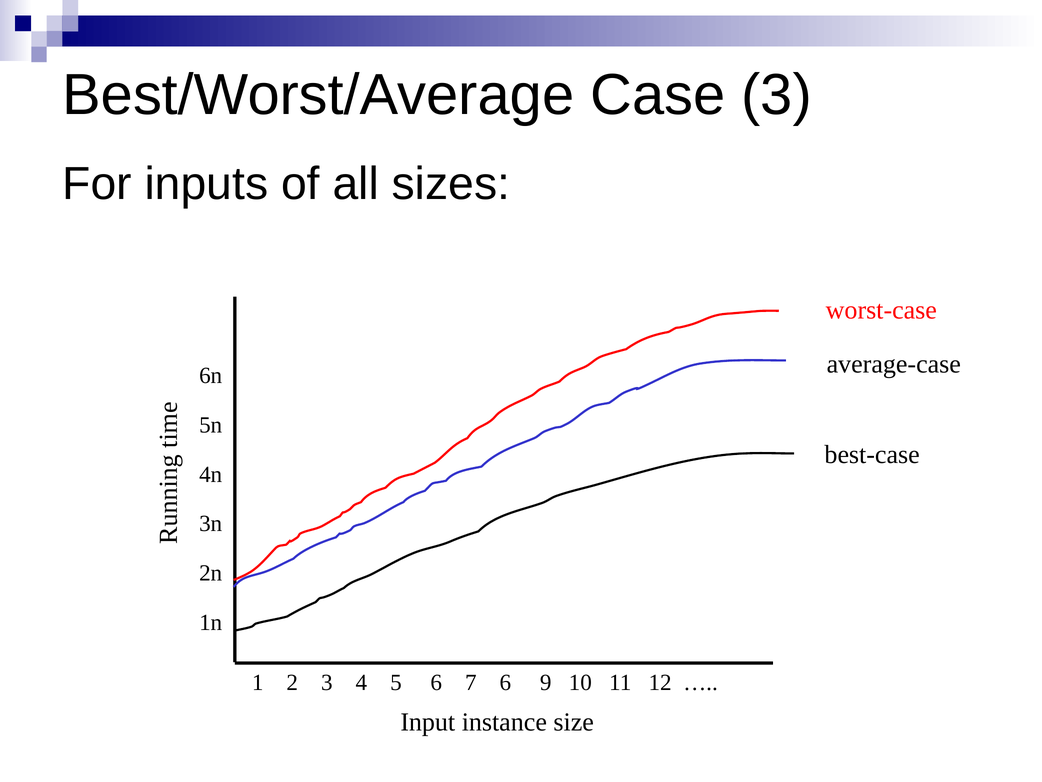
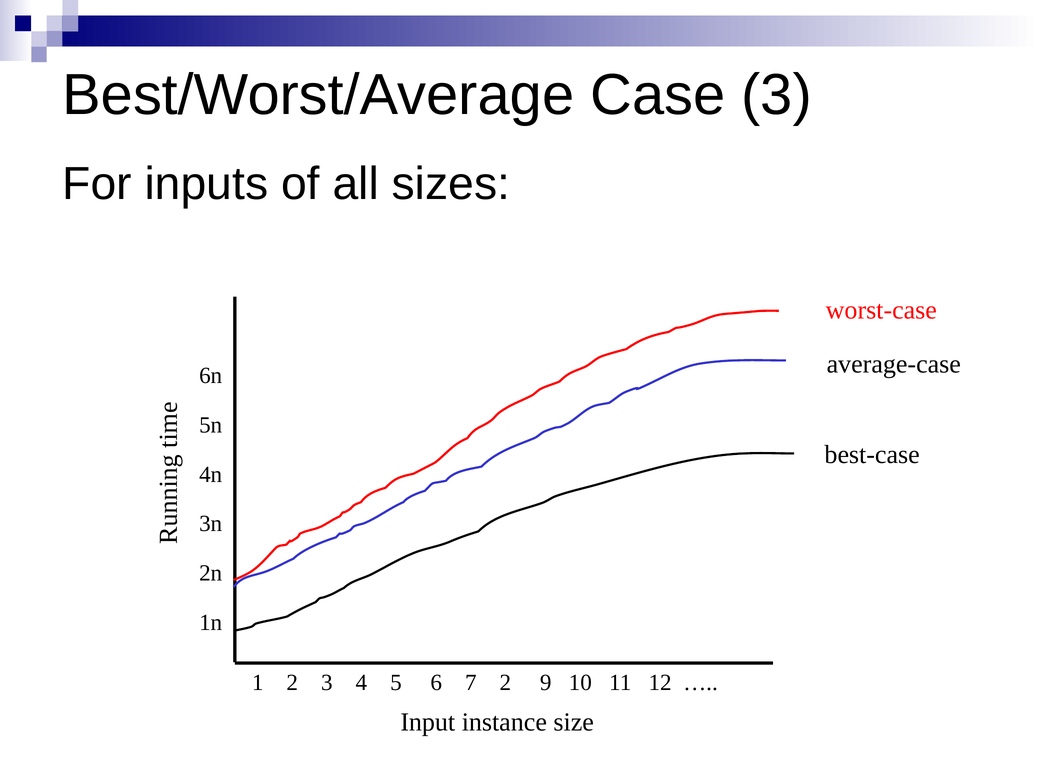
7 6: 6 -> 2
